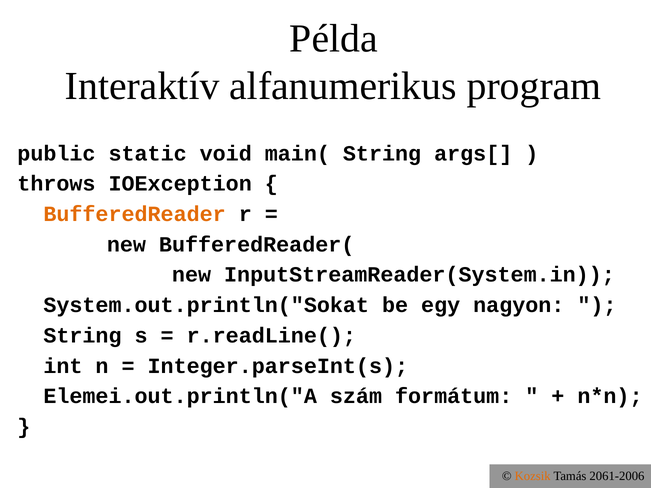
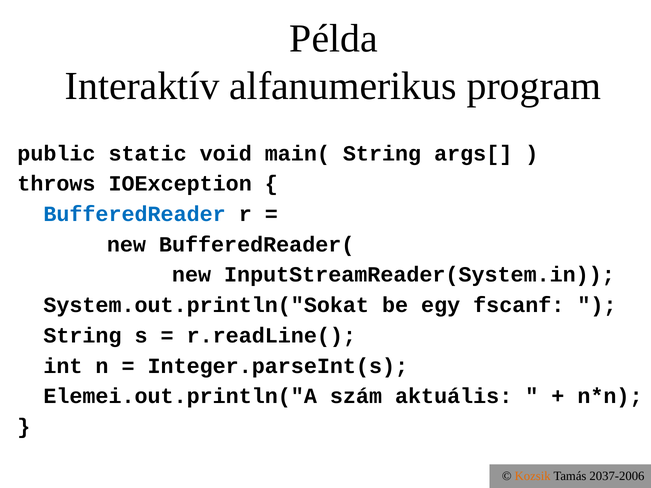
BufferedReader colour: orange -> blue
nagyon: nagyon -> fscanf
formátum: formátum -> aktuális
2061-2006: 2061-2006 -> 2037-2006
